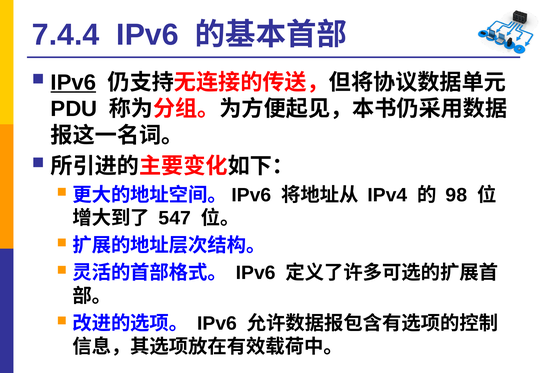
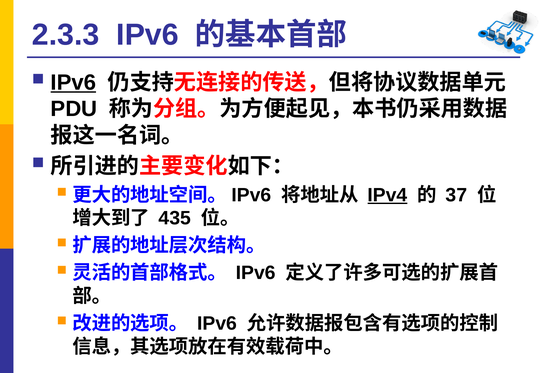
7.4.4: 7.4.4 -> 2.3.3
IPv4 underline: none -> present
98: 98 -> 37
547: 547 -> 435
